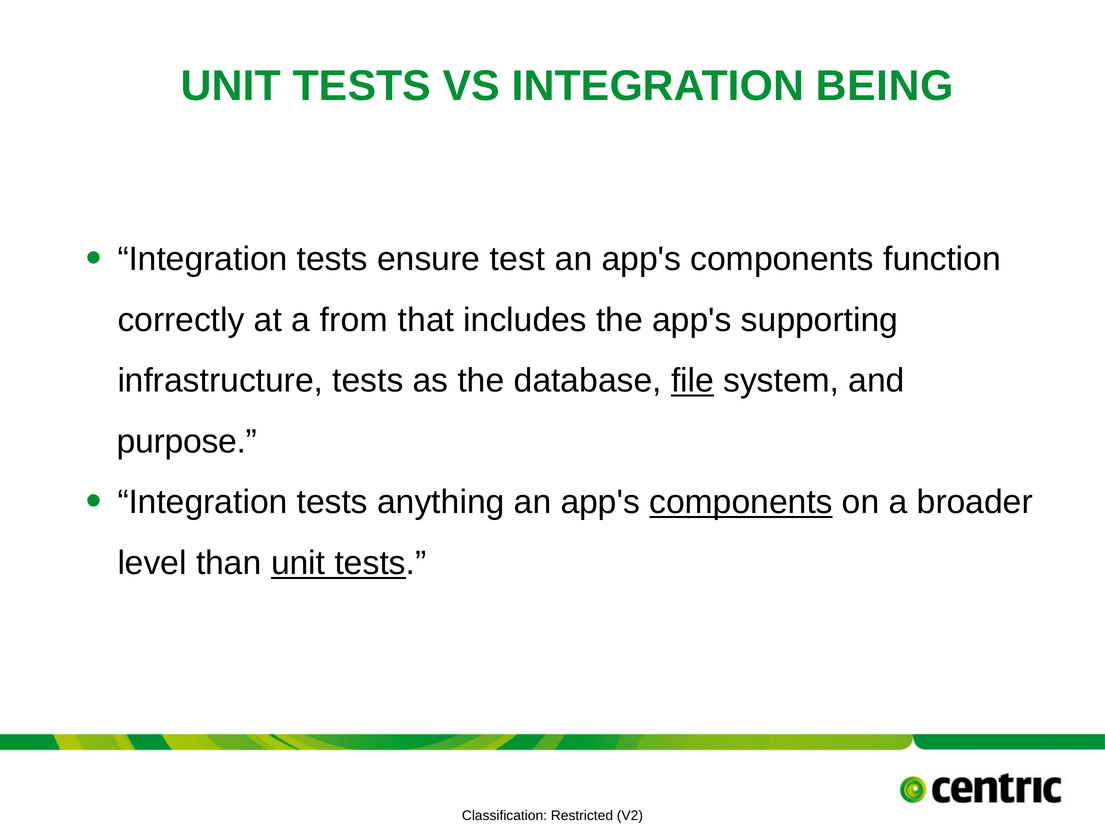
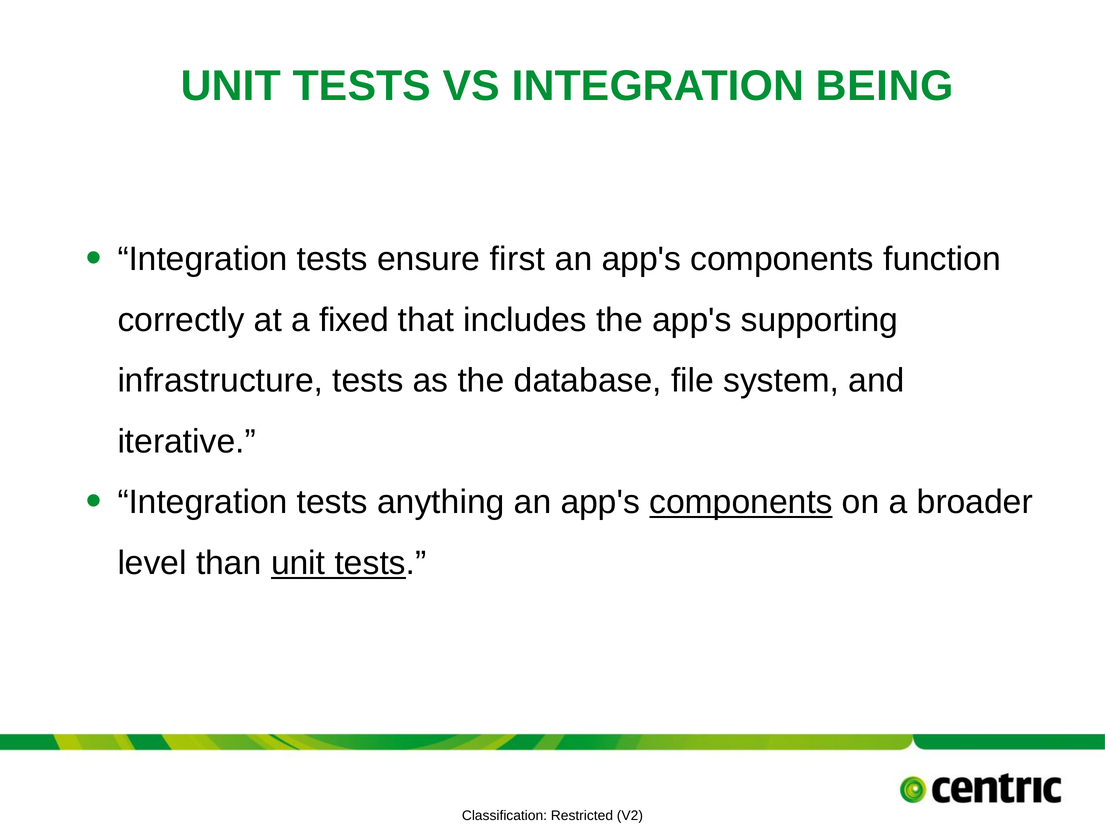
test: test -> first
from: from -> fixed
file underline: present -> none
purpose: purpose -> iterative
